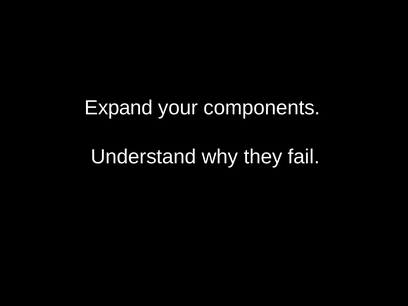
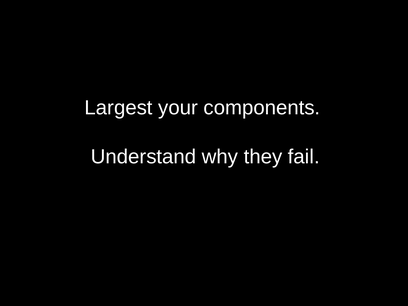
Expand: Expand -> Largest
